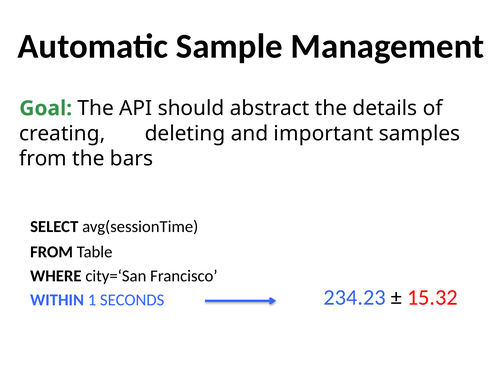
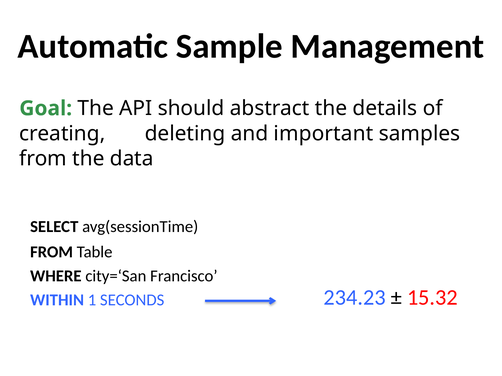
bars: bars -> data
